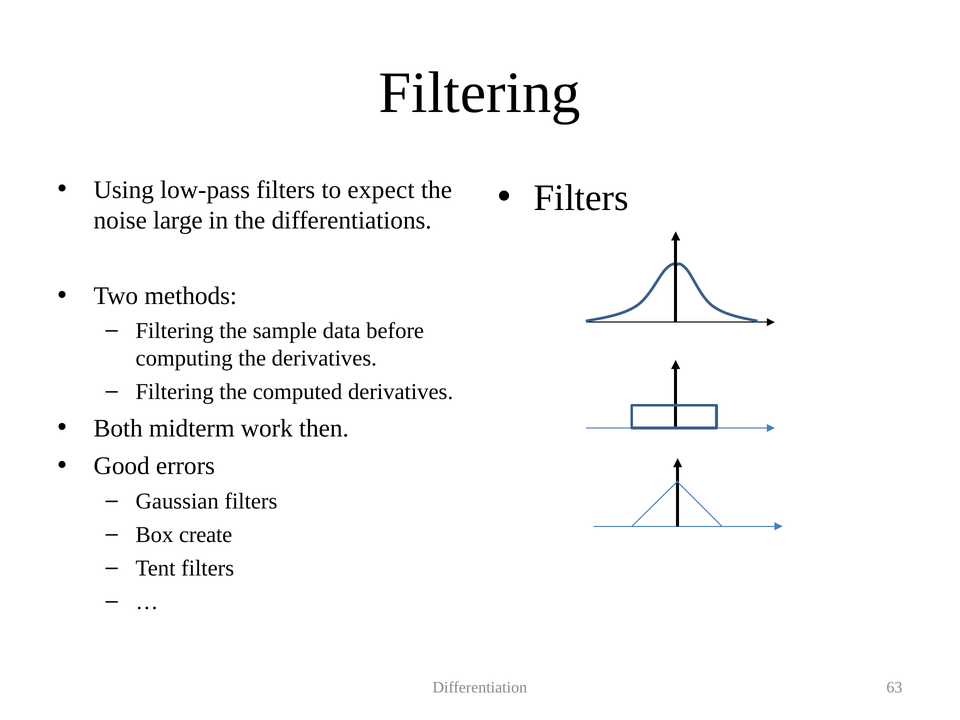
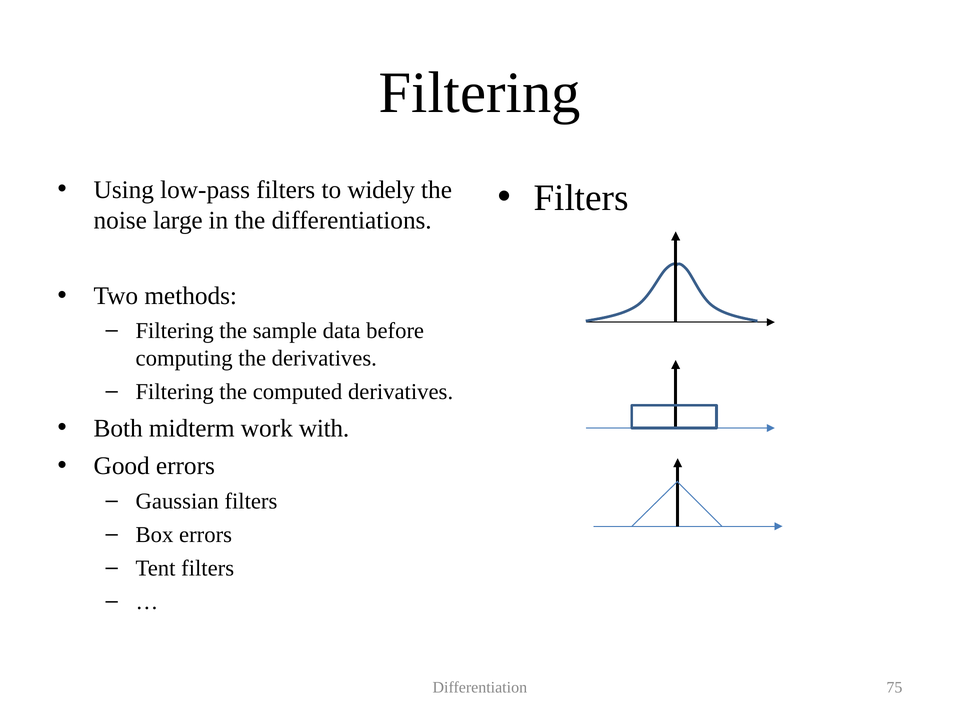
expect: expect -> widely
then: then -> with
Box create: create -> errors
63: 63 -> 75
